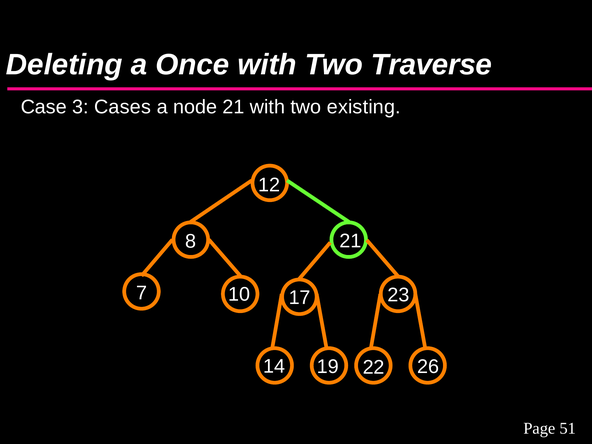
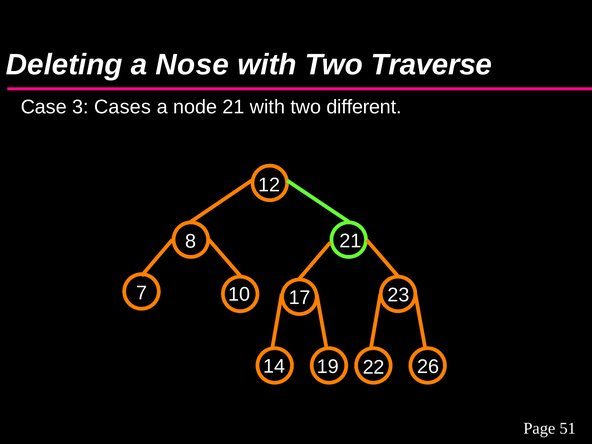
Once: Once -> Nose
existing: existing -> different
